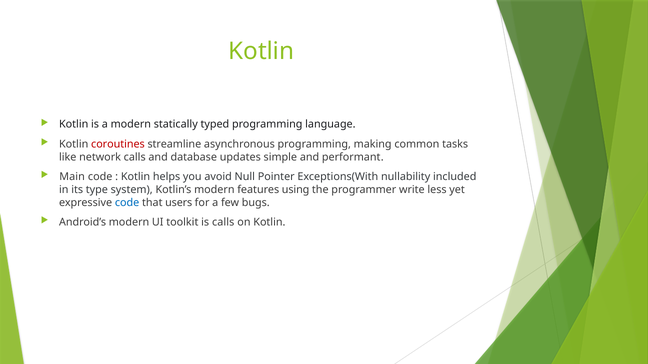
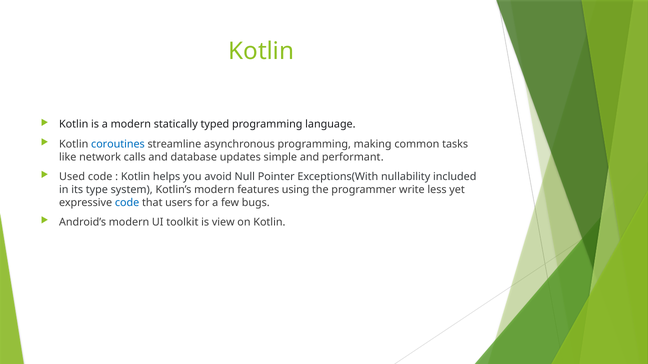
coroutines colour: red -> blue
Main: Main -> Used
is calls: calls -> view
